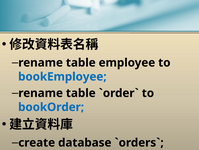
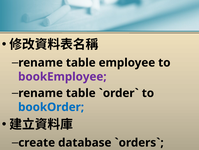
bookEmployee colour: blue -> purple
